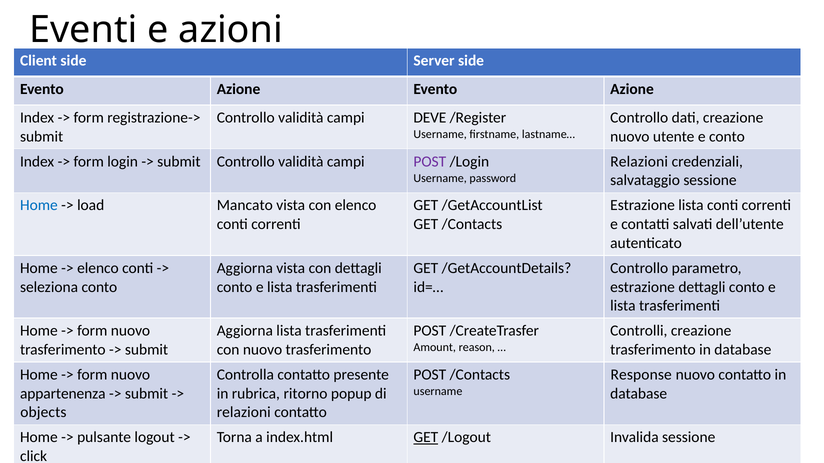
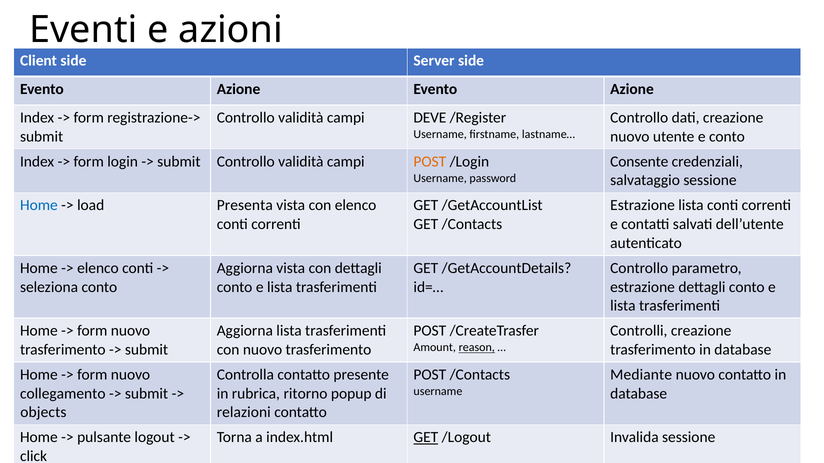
POST at (430, 162) colour: purple -> orange
Relazioni at (639, 162): Relazioni -> Consente
Mancato: Mancato -> Presenta
reason underline: none -> present
Response: Response -> Mediante
appartenenza: appartenenza -> collegamento
